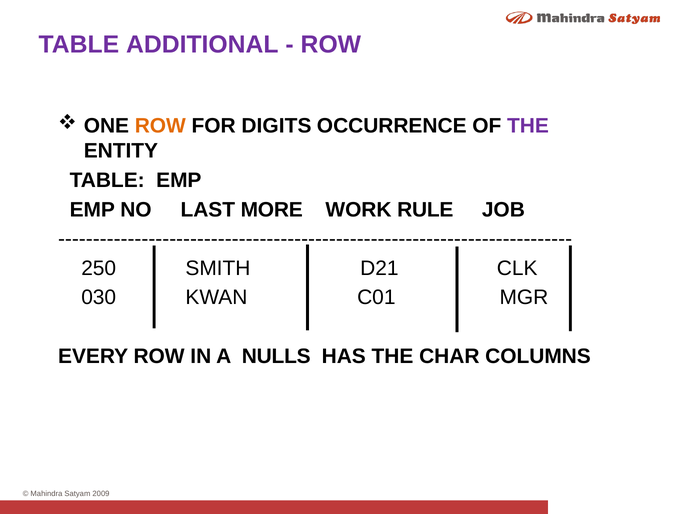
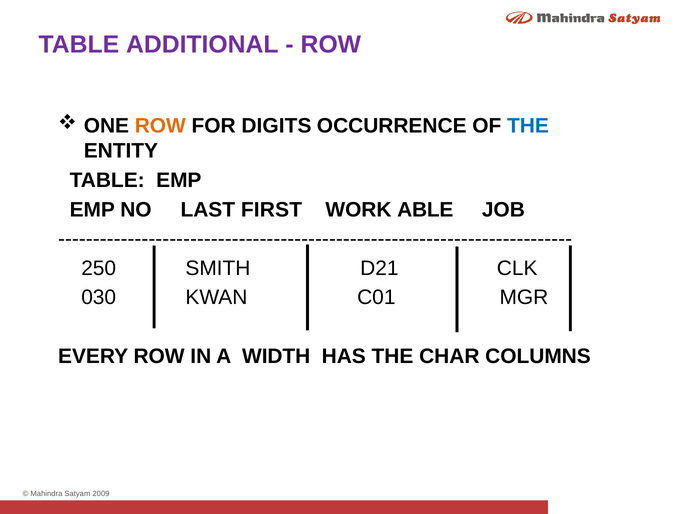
THE at (528, 126) colour: purple -> blue
MORE: MORE -> FIRST
RULE: RULE -> ABLE
NULLS: NULLS -> WIDTH
